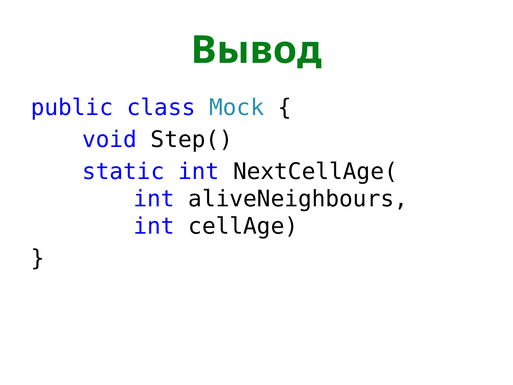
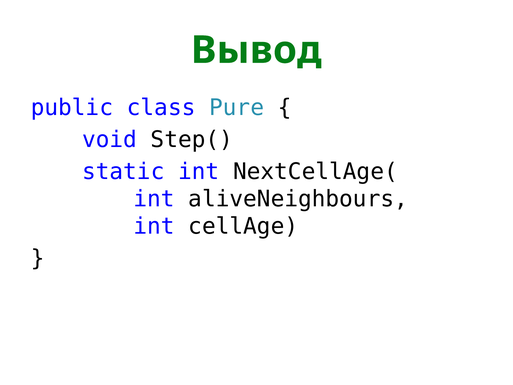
Mock: Mock -> Pure
